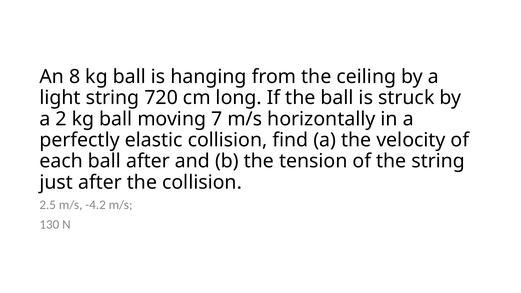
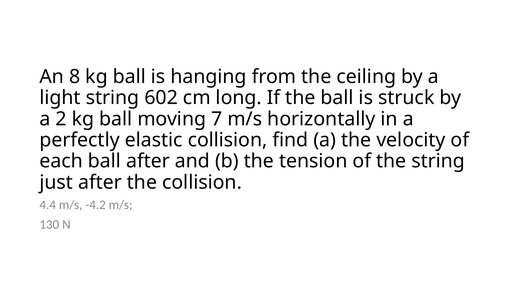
720: 720 -> 602
2.5: 2.5 -> 4.4
